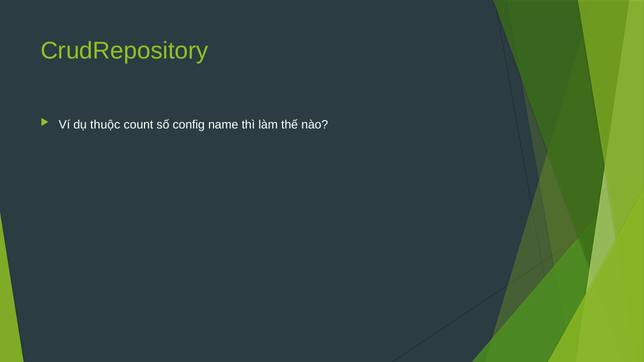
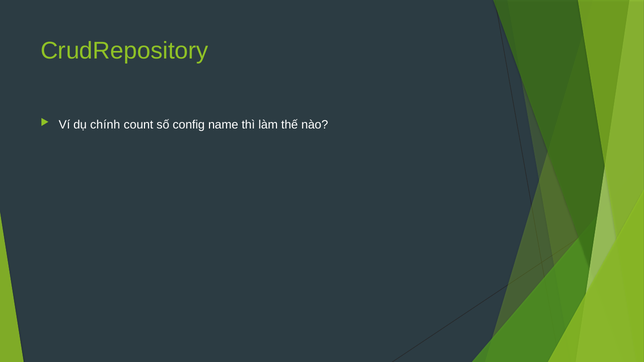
thuộc: thuộc -> chính
